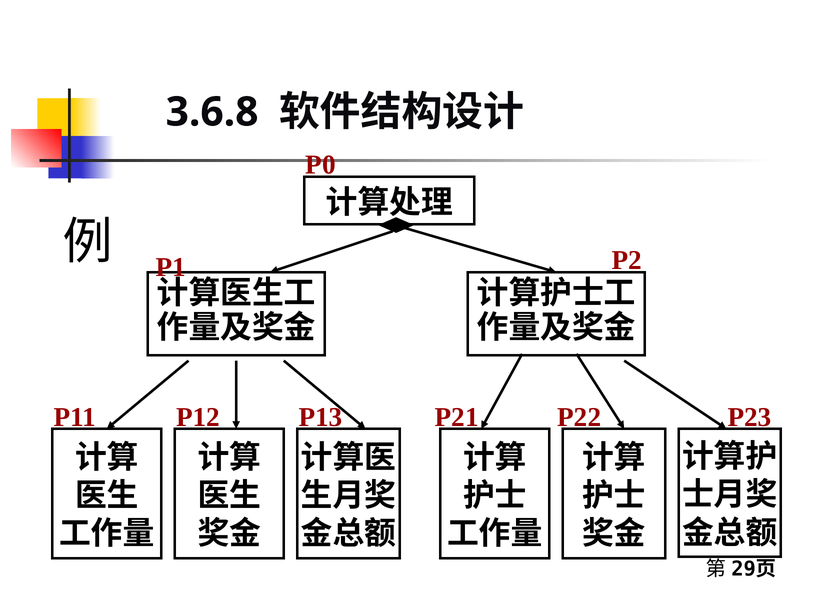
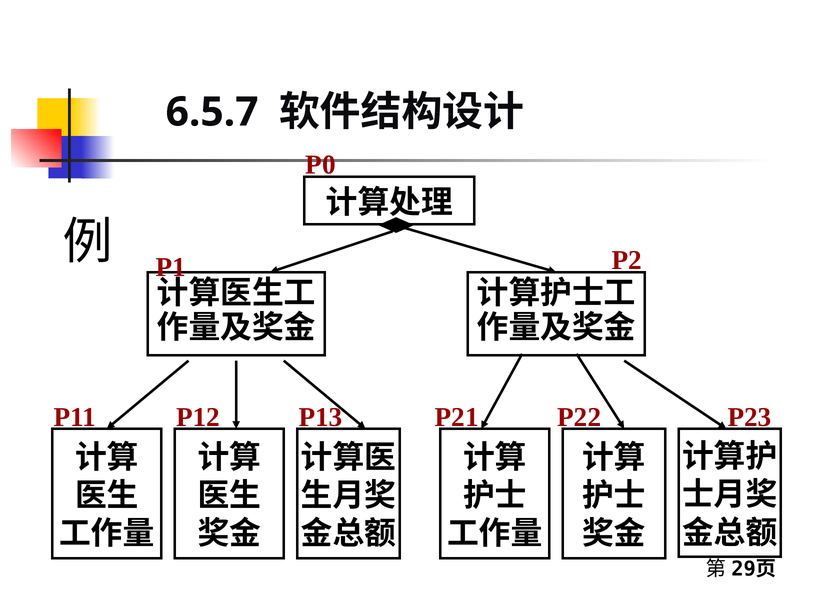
3.6.8: 3.6.8 -> 6.5.7
